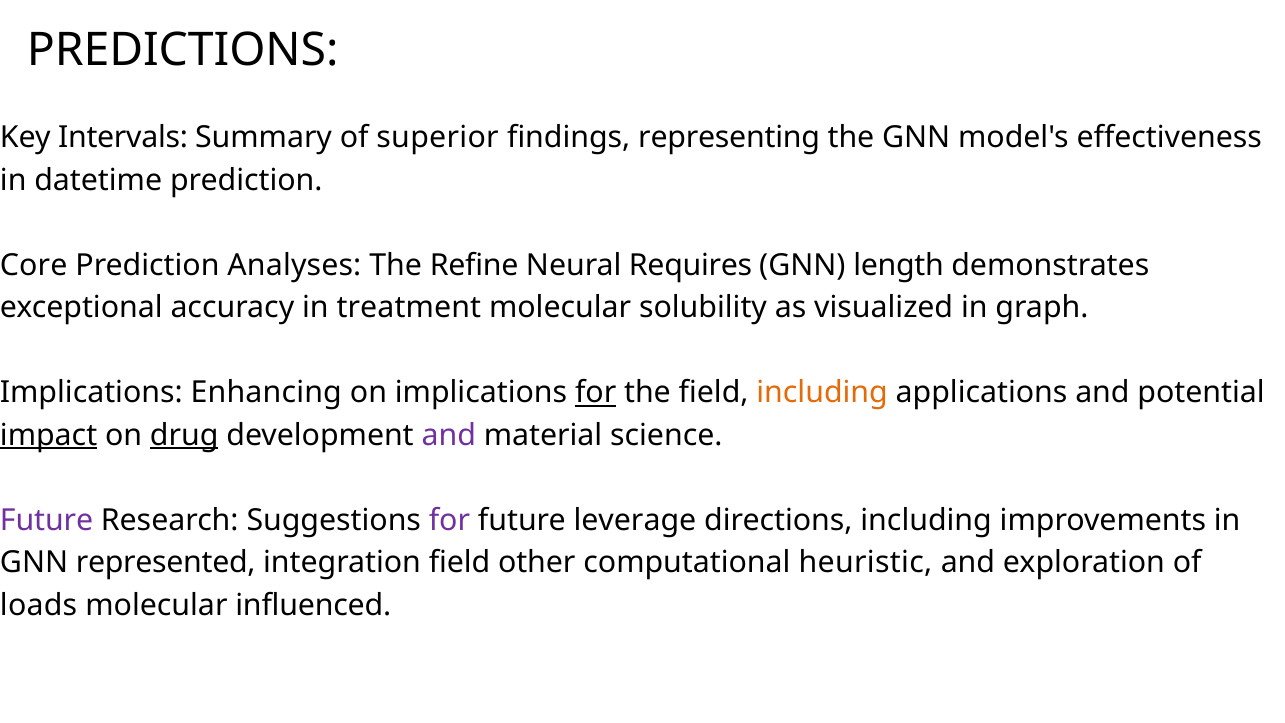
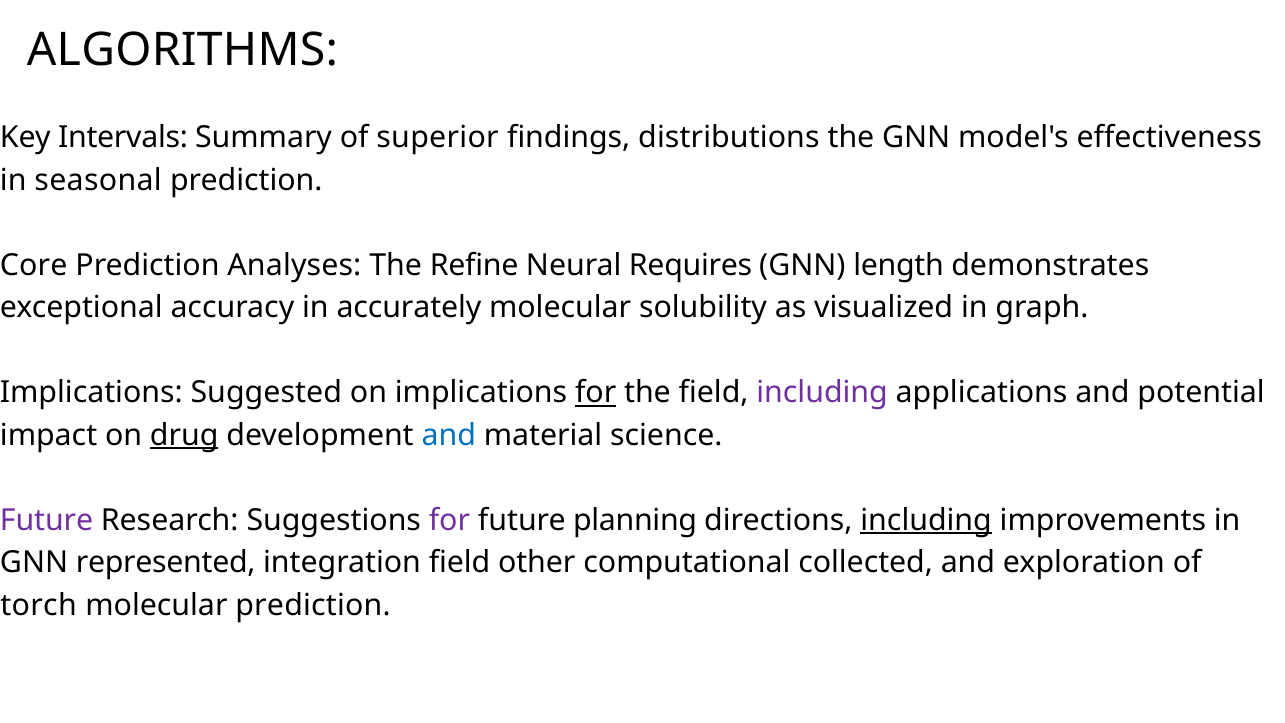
PREDICTIONS: PREDICTIONS -> ALGORITHMS
representing: representing -> distributions
datetime: datetime -> seasonal
treatment: treatment -> accurately
Enhancing: Enhancing -> Suggested
including at (822, 393) colour: orange -> purple
impact underline: present -> none
and at (449, 435) colour: purple -> blue
leverage: leverage -> planning
including at (926, 520) underline: none -> present
heuristic: heuristic -> collected
loads: loads -> torch
molecular influenced: influenced -> prediction
